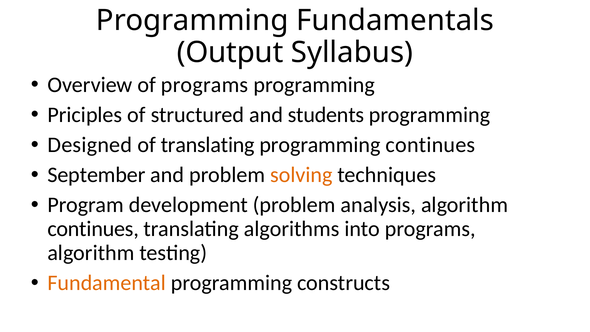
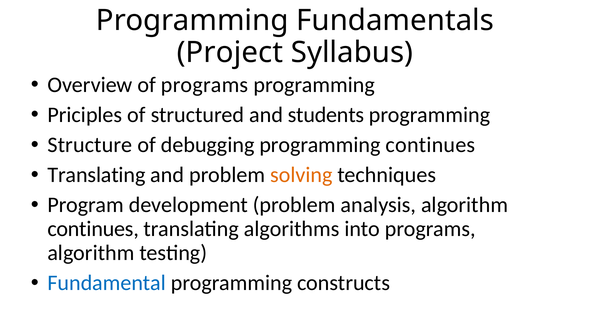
Output: Output -> Project
Designed: Designed -> Structure
of translating: translating -> debugging
September at (96, 175): September -> Translating
Fundamental colour: orange -> blue
